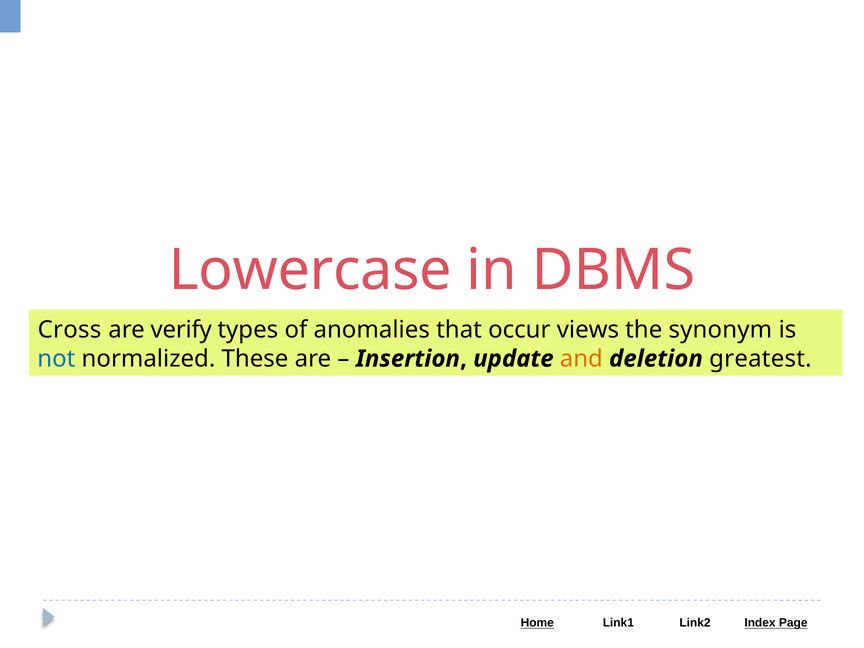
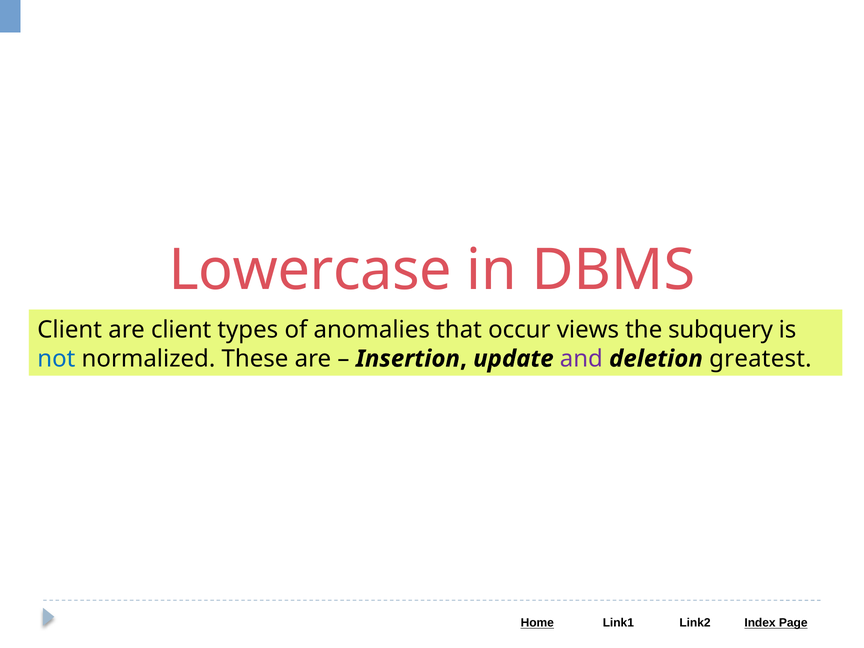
Cross at (69, 330): Cross -> Client
are verify: verify -> client
synonym: synonym -> subquery
and colour: orange -> purple
